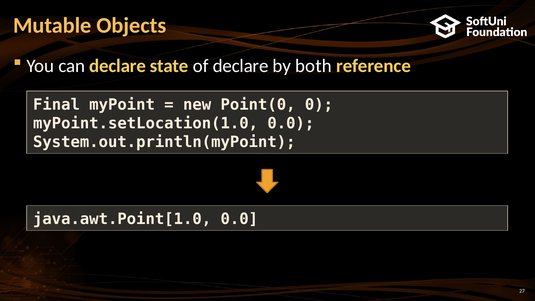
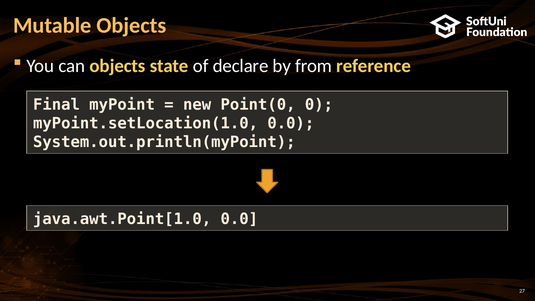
can declare: declare -> objects
both: both -> from
